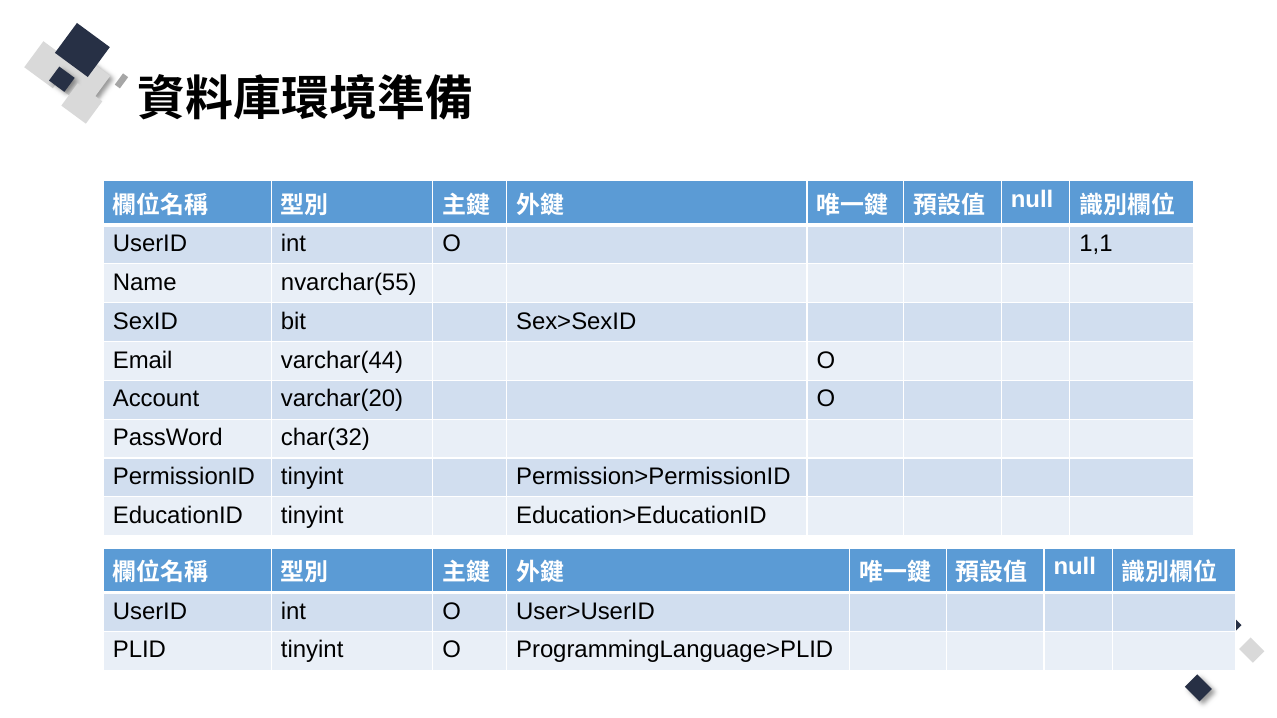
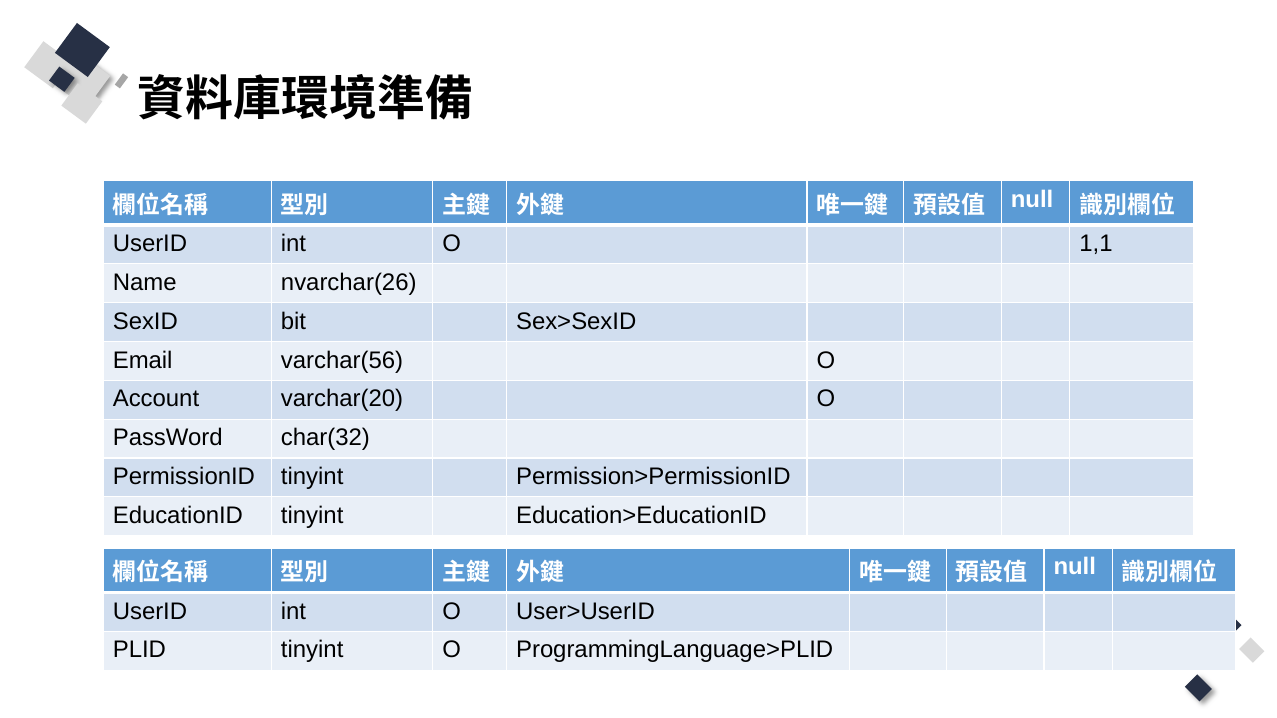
nvarchar(55: nvarchar(55 -> nvarchar(26
varchar(44: varchar(44 -> varchar(56
